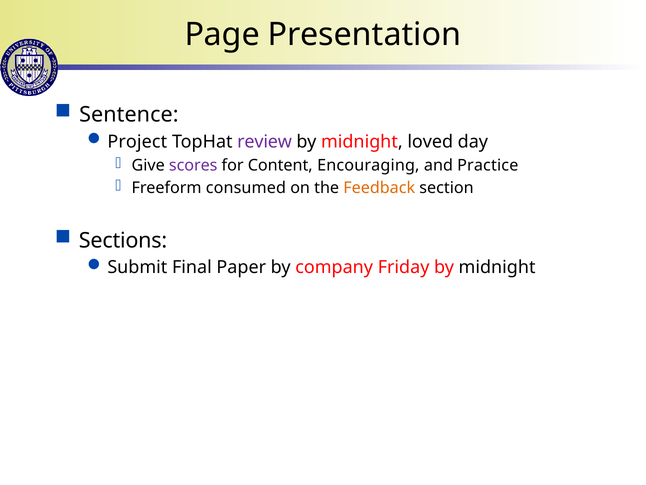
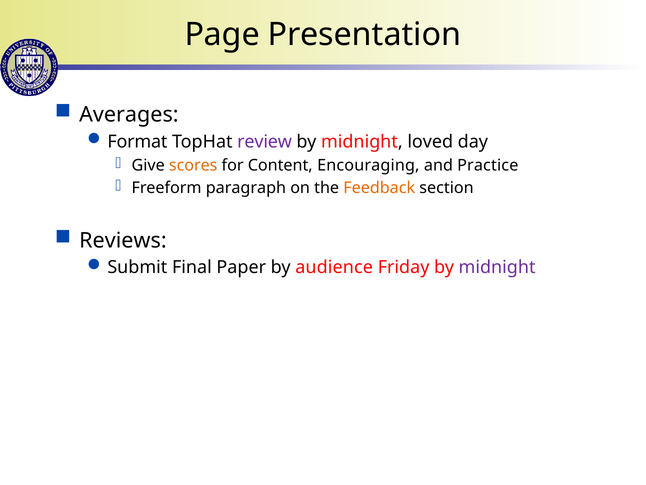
Sentence: Sentence -> Averages
Project: Project -> Format
scores colour: purple -> orange
consumed: consumed -> paragraph
Sections: Sections -> Reviews
company: company -> audience
midnight at (497, 267) colour: black -> purple
